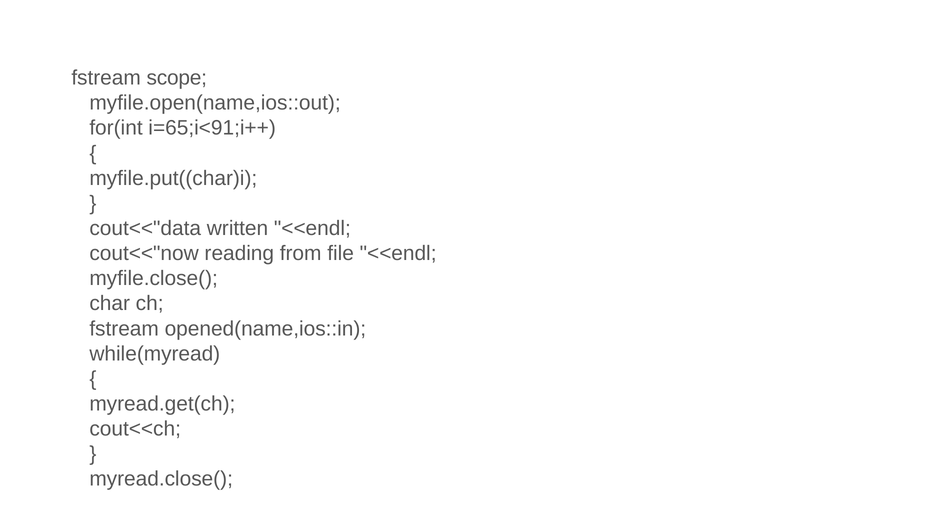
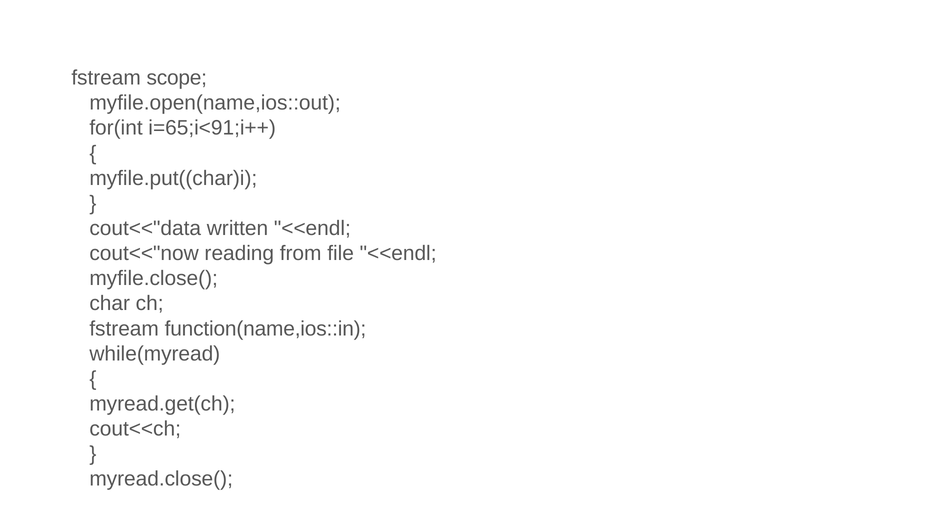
opened(name,ios::in: opened(name,ios::in -> function(name,ios::in
